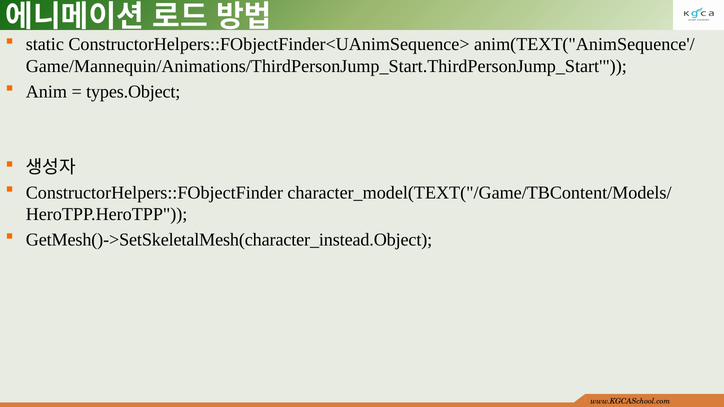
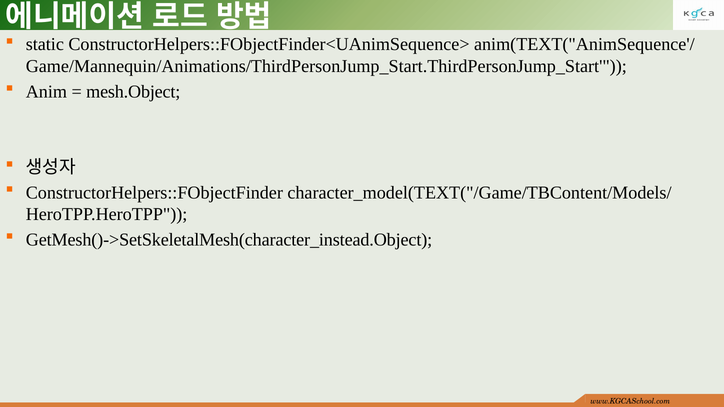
types.Object: types.Object -> mesh.Object
